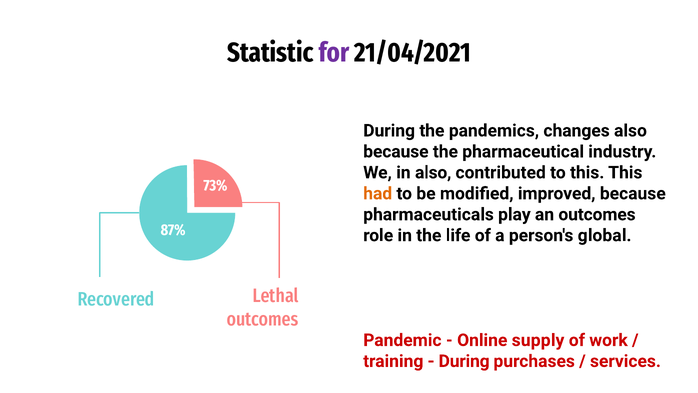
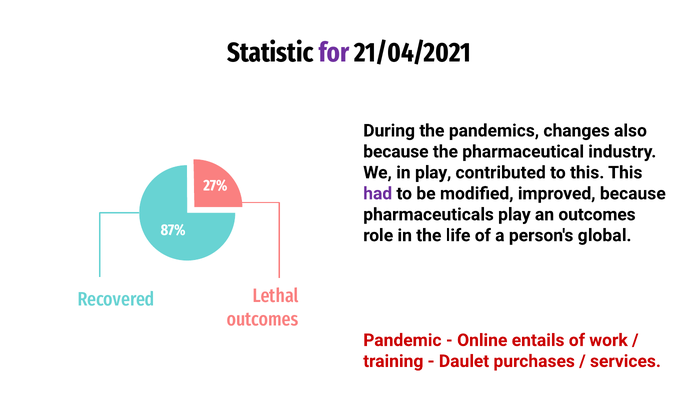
in also: also -> play
73%: 73% -> 27%
had colour: orange -> purple
supply: supply -> entails
During at (464, 361): During -> Daulet
